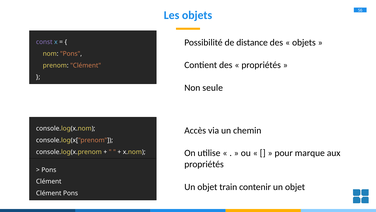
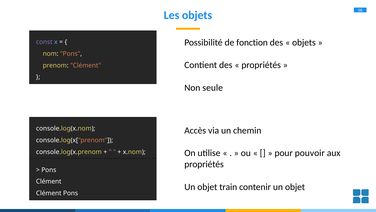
distance: distance -> fonction
marque: marque -> pouvoir
